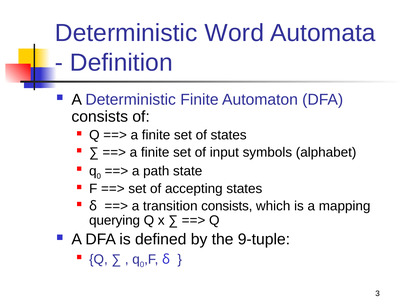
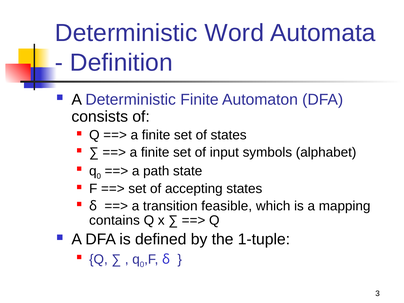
transition consists: consists -> feasible
querying: querying -> contains
9-tuple: 9-tuple -> 1-tuple
